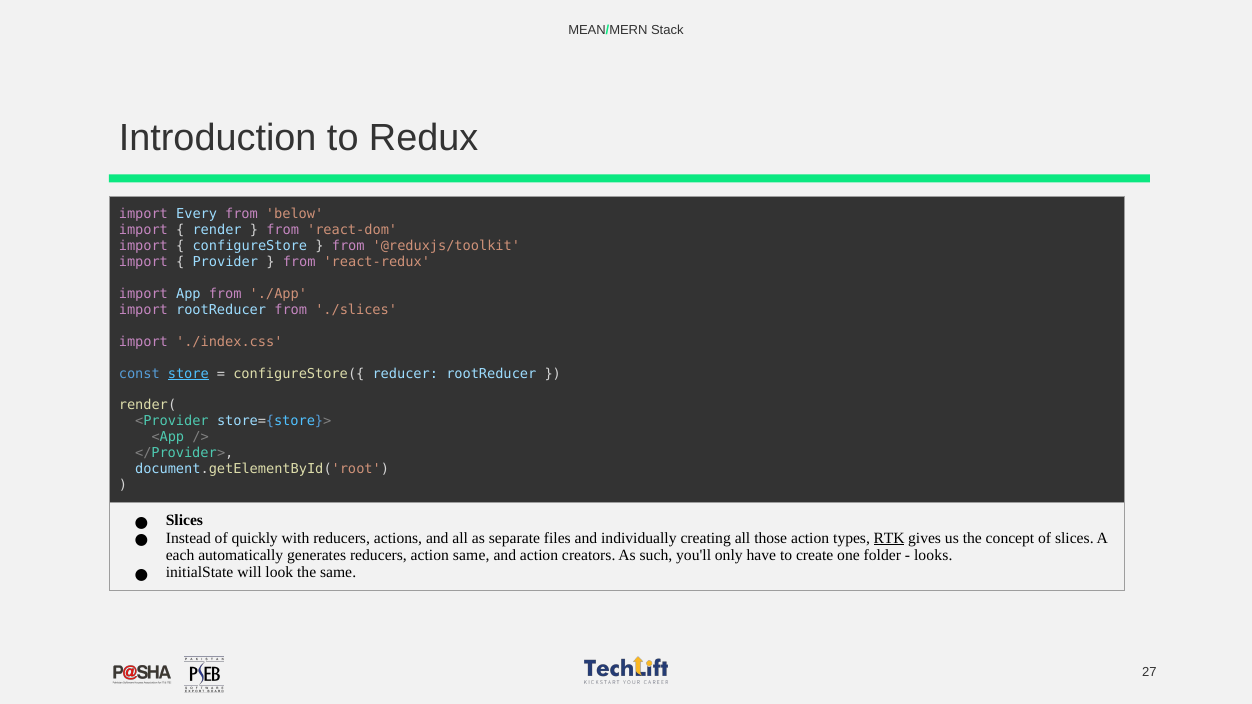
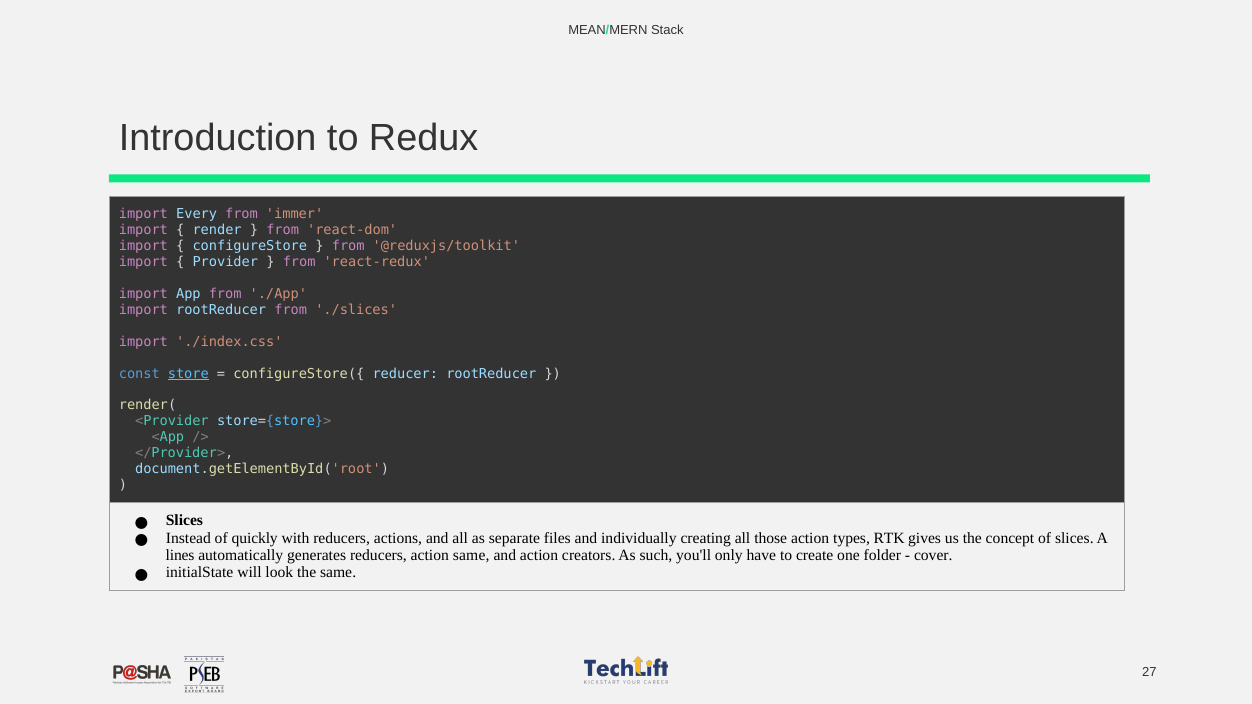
below: below -> immer
RTK underline: present -> none
each: each -> lines
looks: looks -> cover
